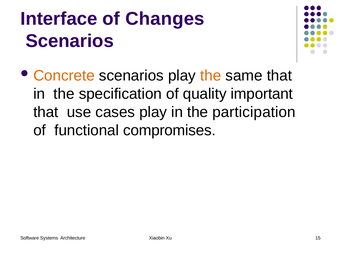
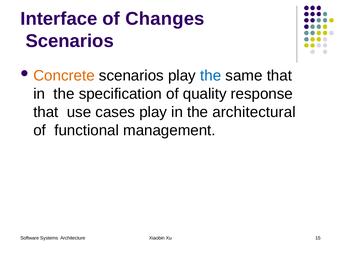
the at (211, 76) colour: orange -> blue
important: important -> response
participation: participation -> architectural
compromises: compromises -> management
